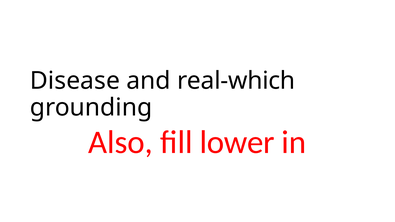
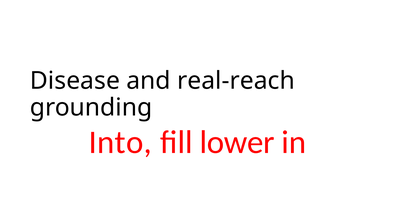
real-which: real-which -> real-reach
Also: Also -> Into
